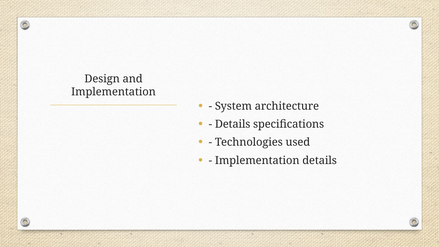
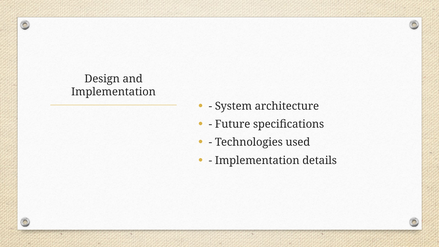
Details at (233, 124): Details -> Future
